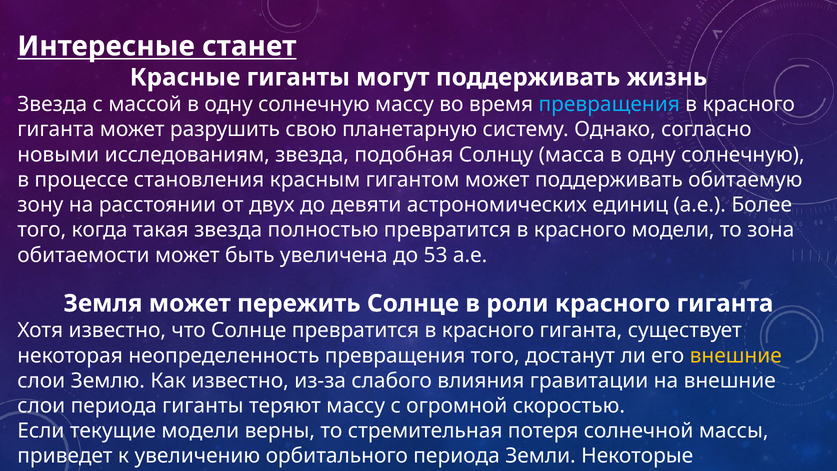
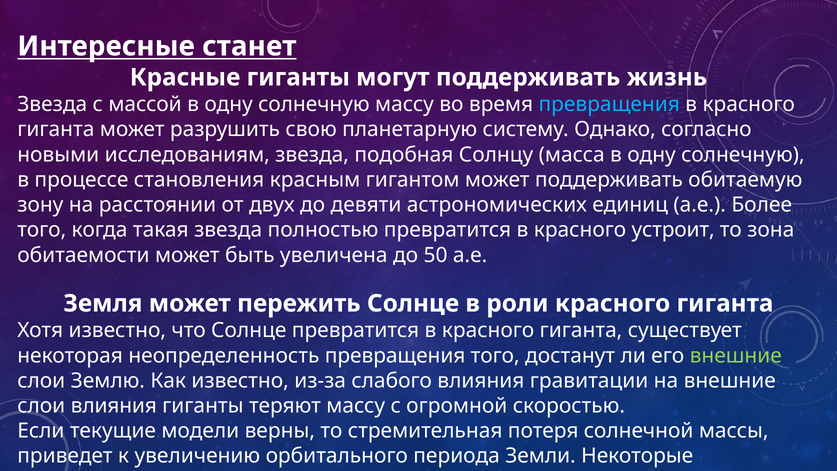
красного модели: модели -> устроит
53: 53 -> 50
внешние at (736, 355) colour: yellow -> light green
слои периода: периода -> влияния
